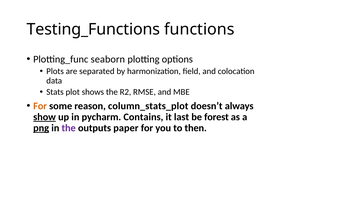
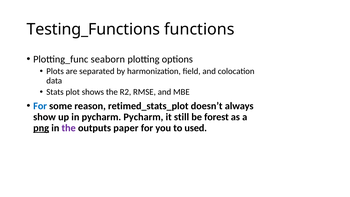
For at (40, 106) colour: orange -> blue
column_stats_plot: column_stats_plot -> retimed_stats_plot
show underline: present -> none
pycharm Contains: Contains -> Pycharm
last: last -> still
then: then -> used
